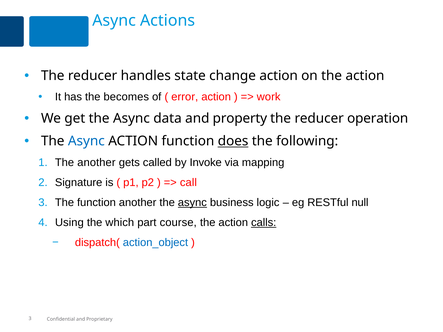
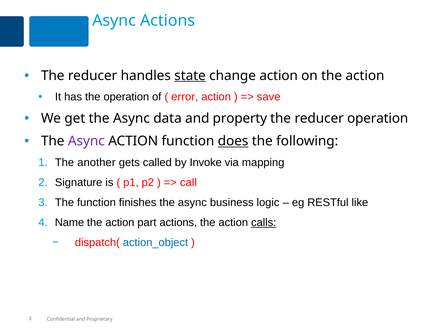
state underline: none -> present
the becomes: becomes -> operation
work: work -> save
Async at (86, 141) colour: blue -> purple
function another: another -> finishes
async at (192, 203) underline: present -> none
null: null -> like
Using: Using -> Name
which at (120, 223): which -> action
part course: course -> actions
